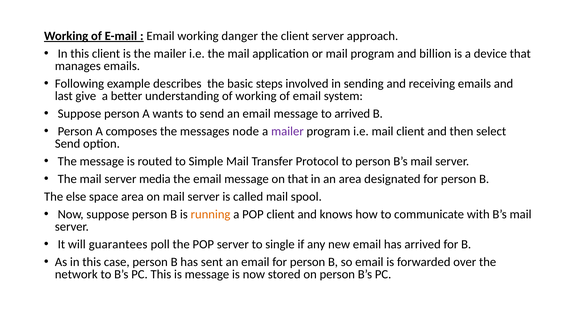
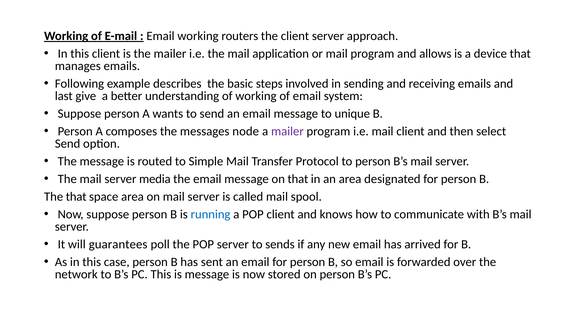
danger: danger -> routers
billion: billion -> allows
to arrived: arrived -> unique
The else: else -> that
running colour: orange -> blue
single: single -> sends
